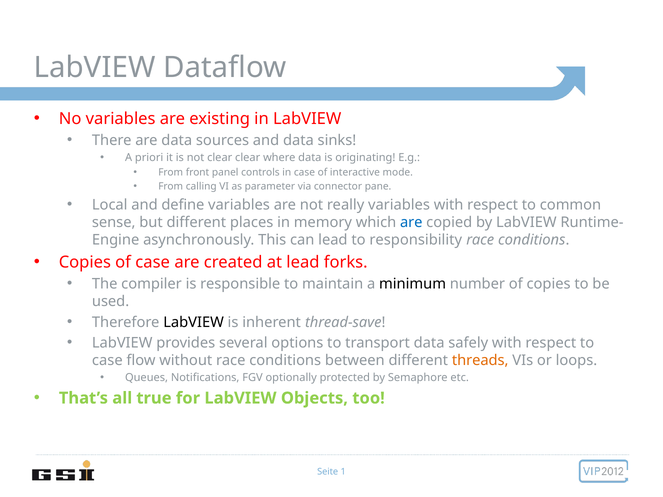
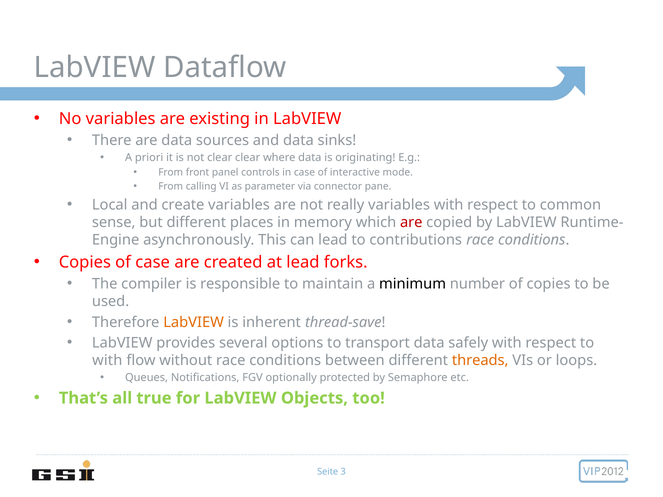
define: define -> create
are at (411, 223) colour: blue -> red
responsibility: responsibility -> contributions
LabVIEW at (194, 322) colour: black -> orange
case at (107, 361): case -> with
1: 1 -> 3
